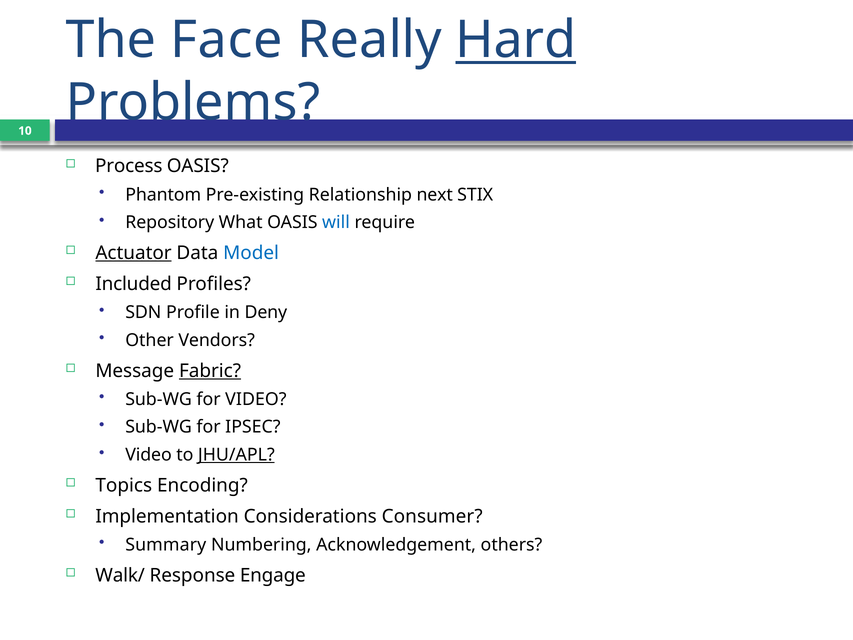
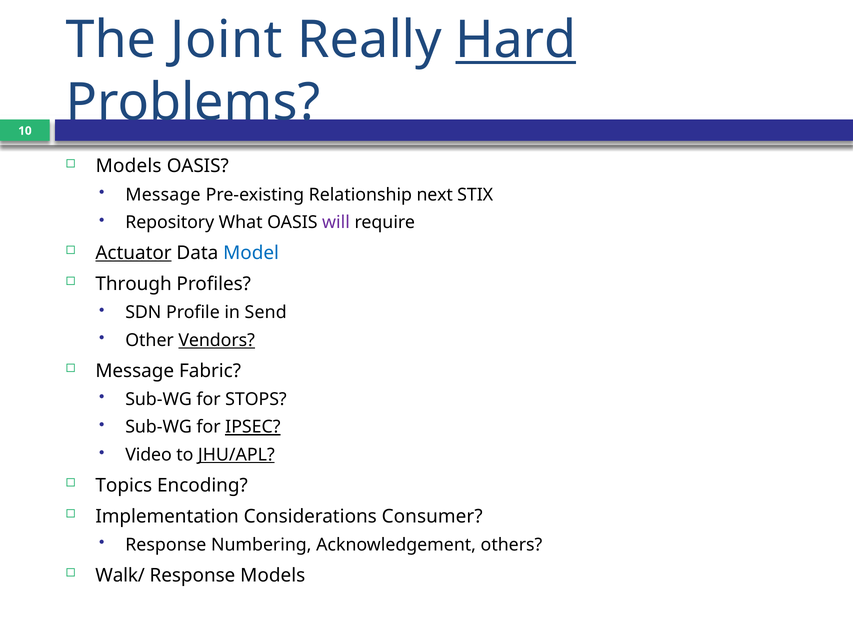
Face: Face -> Joint
Process at (129, 166): Process -> Models
Phantom at (163, 195): Phantom -> Message
will colour: blue -> purple
Included: Included -> Through
Deny: Deny -> Send
Vendors underline: none -> present
Fabric underline: present -> none
for VIDEO: VIDEO -> STOPS
IPSEC underline: none -> present
Summary at (166, 545): Summary -> Response
Response Engage: Engage -> Models
